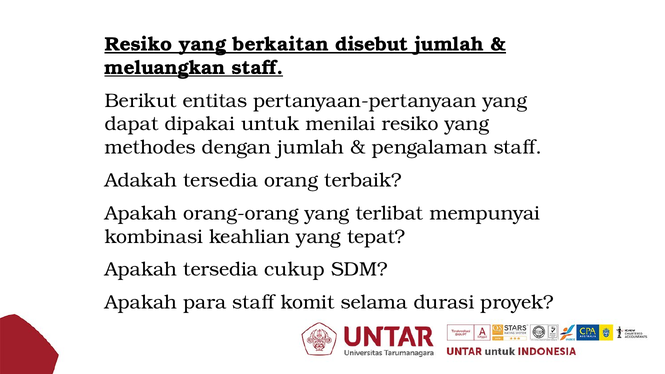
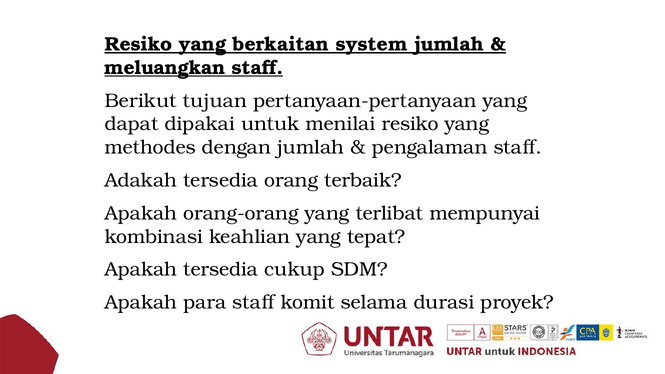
disebut: disebut -> system
entitas: entitas -> tujuan
